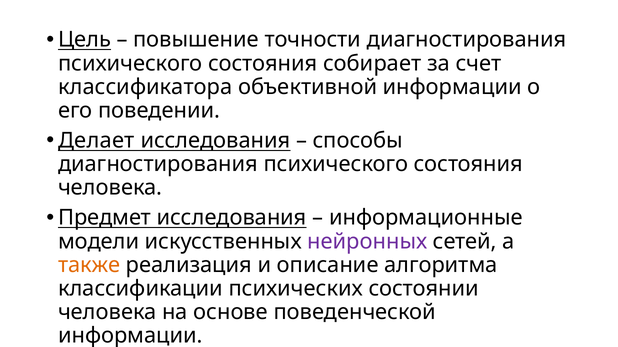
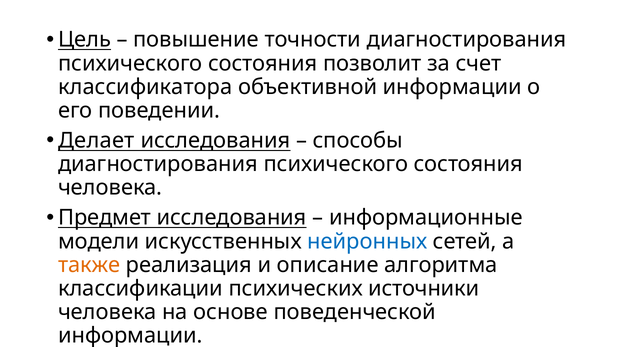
собирает: собирает -> позволит
нейронных colour: purple -> blue
состоянии: состоянии -> источники
